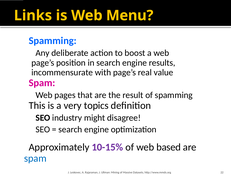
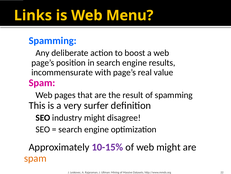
topics: topics -> surfer
web based: based -> might
spam colour: blue -> orange
